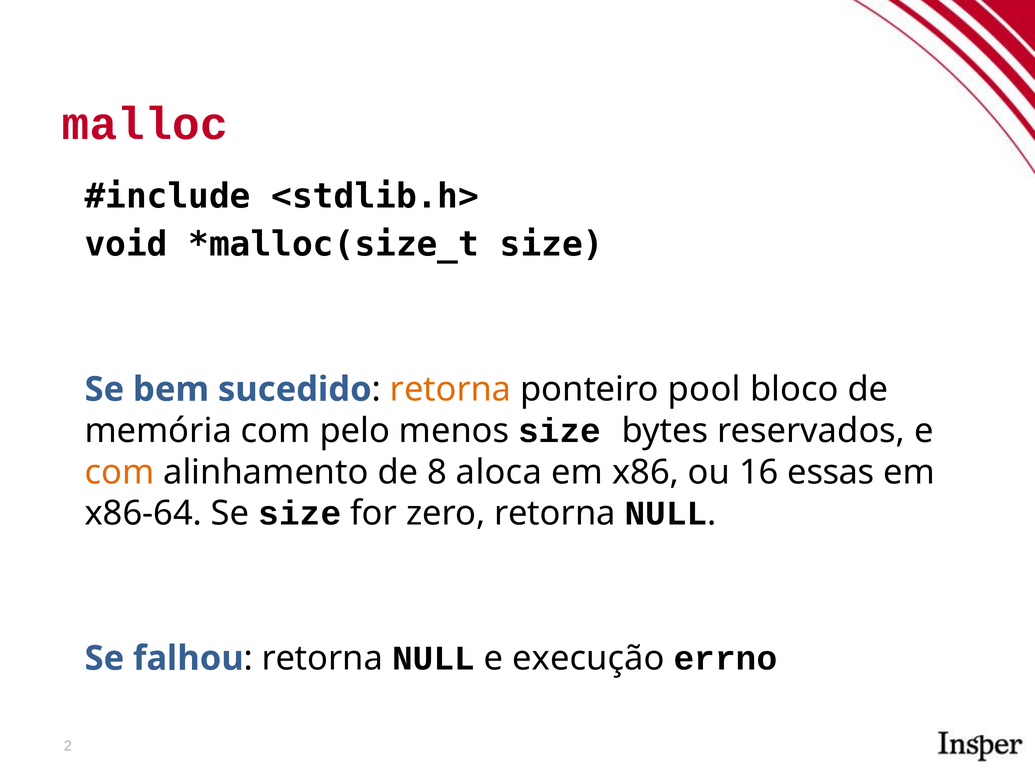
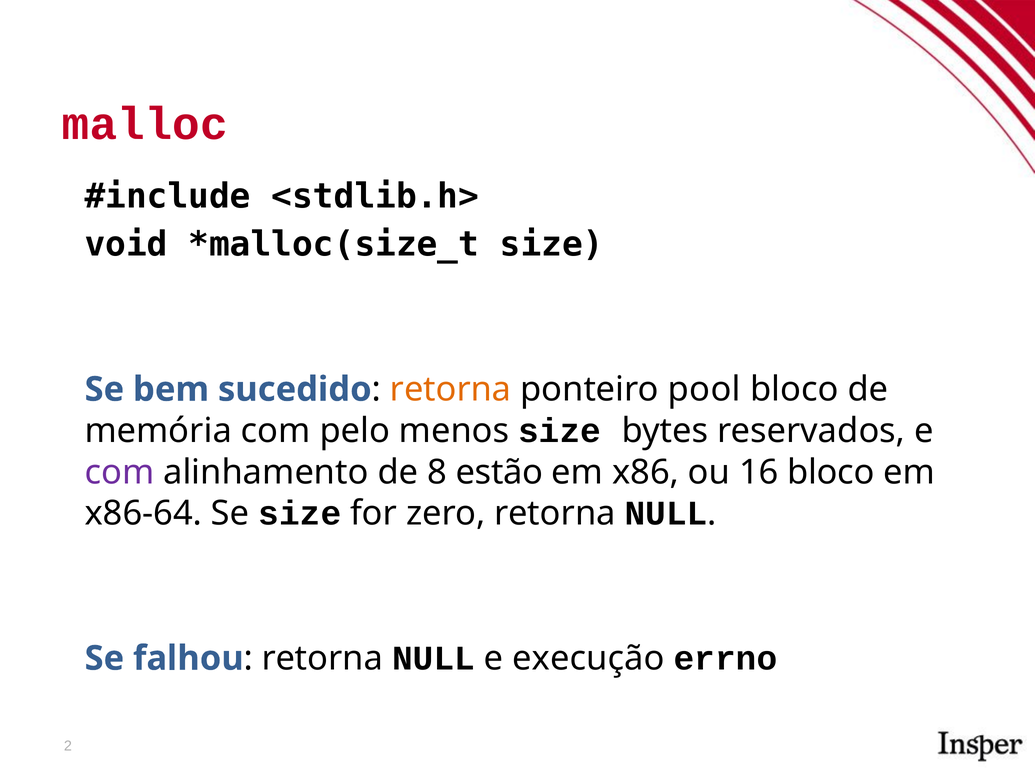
com at (119, 472) colour: orange -> purple
aloca: aloca -> estão
16 essas: essas -> bloco
